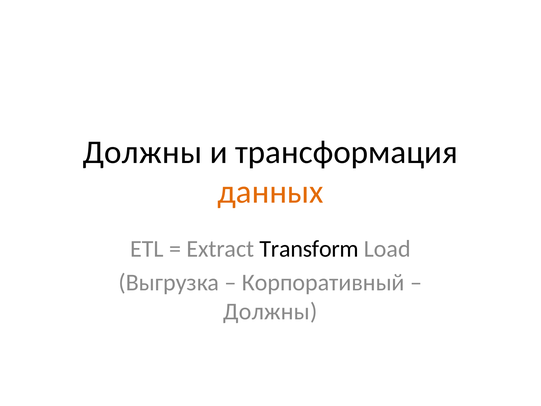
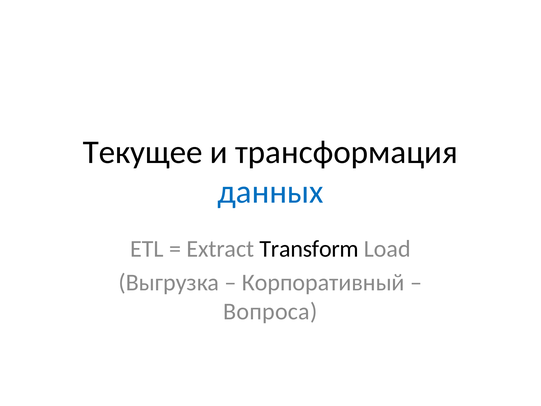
Должны at (142, 152): Должны -> Текущее
данных colour: orange -> blue
Должны at (270, 311): Должны -> Вопроса
